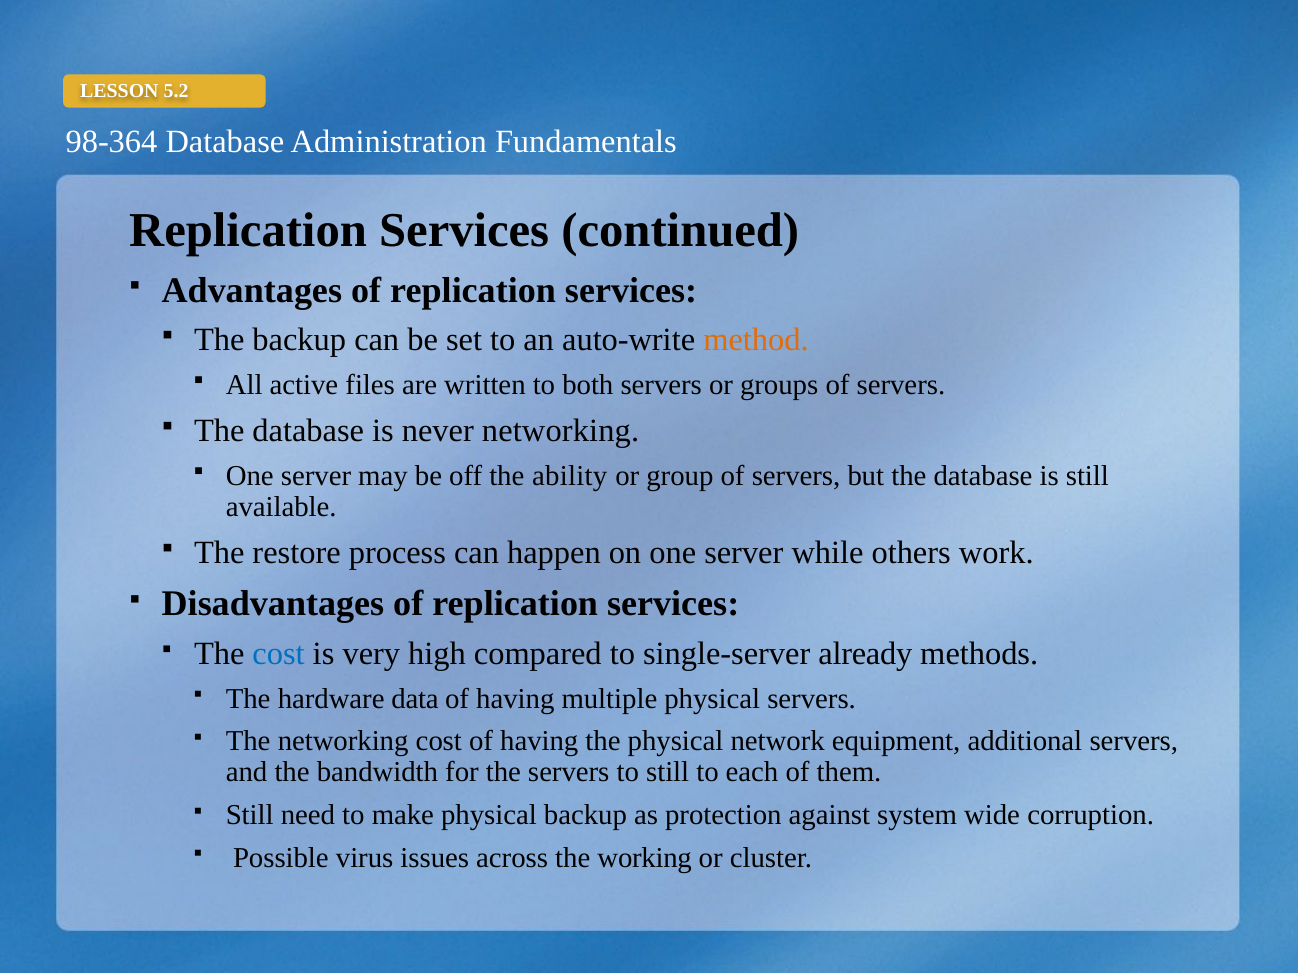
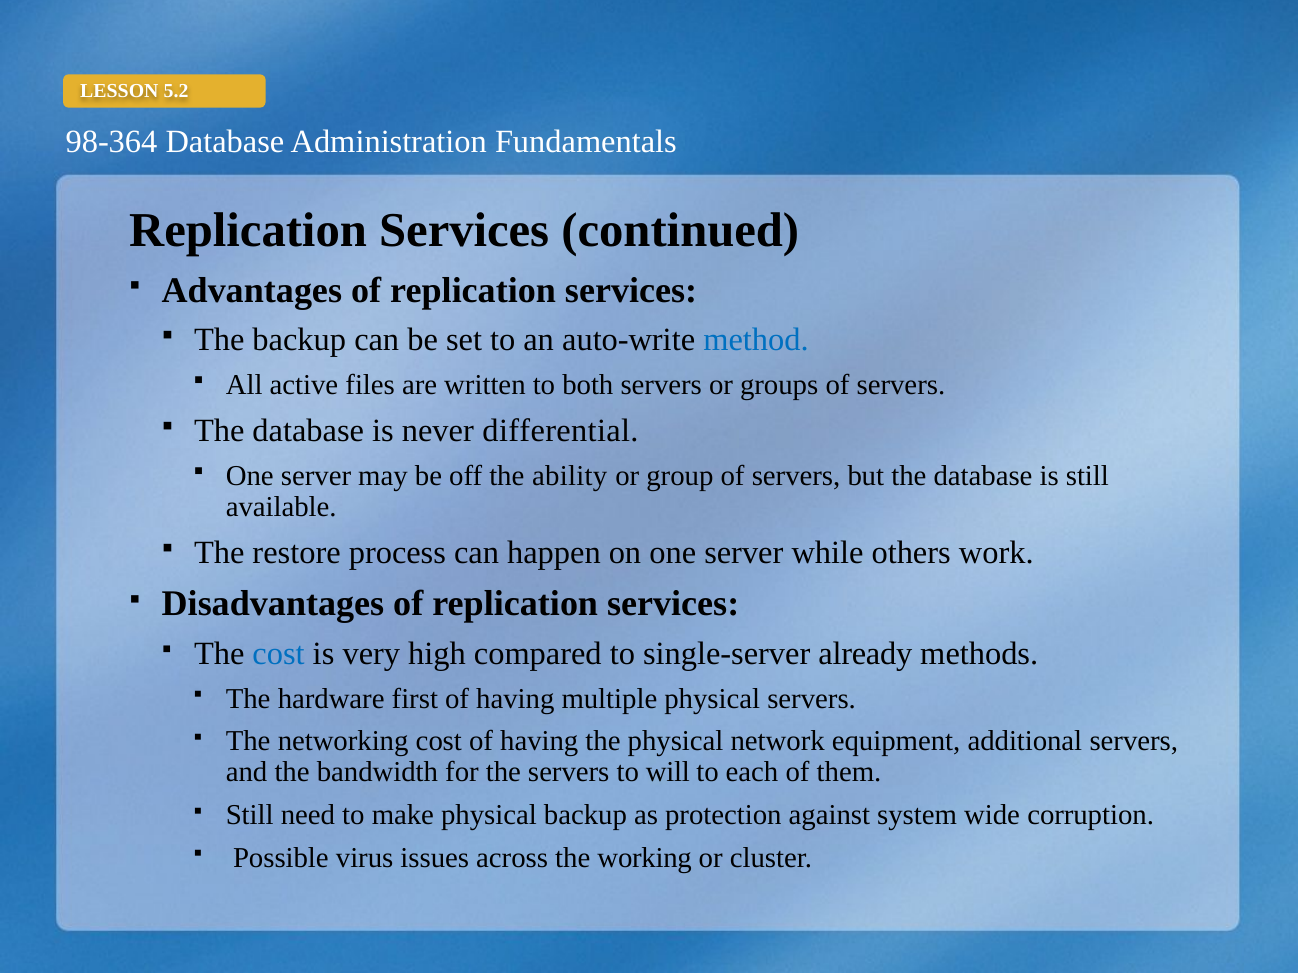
method colour: orange -> blue
never networking: networking -> differential
data: data -> first
to still: still -> will
